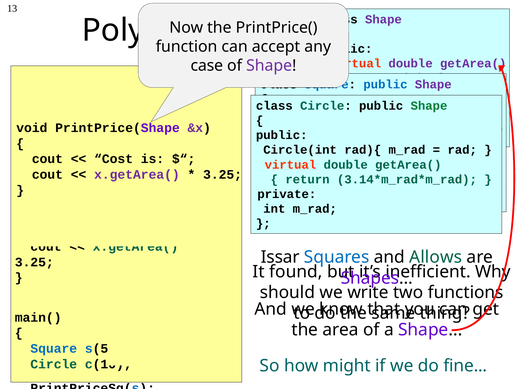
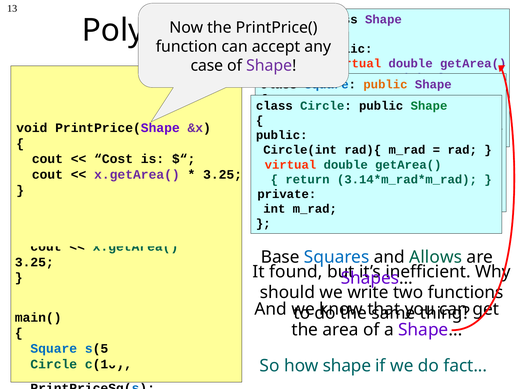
public at (385, 84) colour: blue -> orange
Issar: Issar -> Base
how might: might -> shape
fine: fine -> fact
